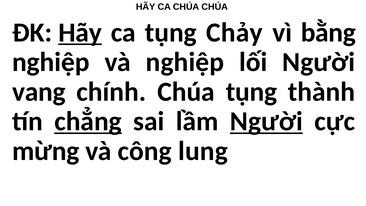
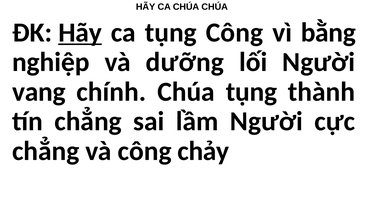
tụng Chảy: Chảy -> Công
và nghiệp: nghiệp -> dưỡng
chẳng at (88, 121) underline: present -> none
Người at (266, 121) underline: present -> none
mừng at (46, 151): mừng -> chẳng
lung: lung -> chảy
